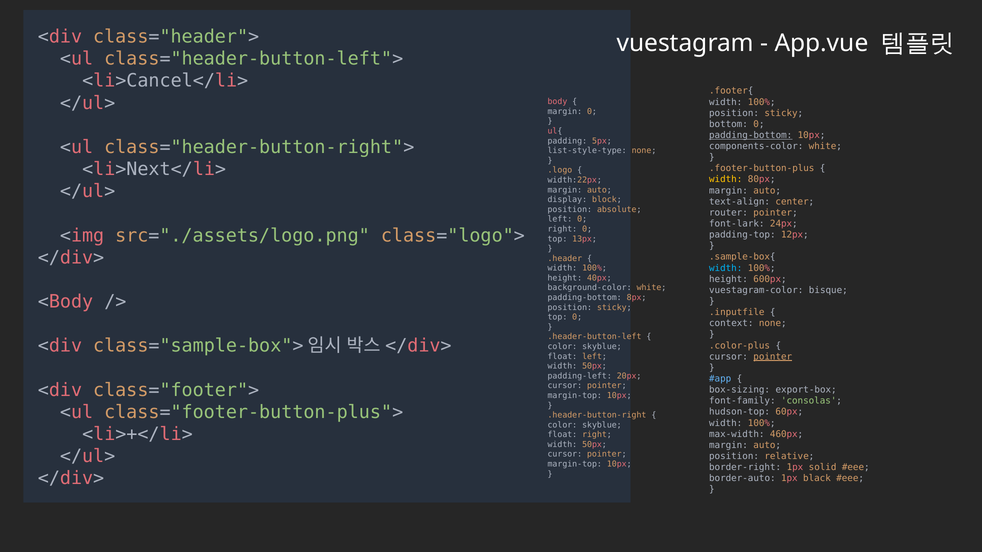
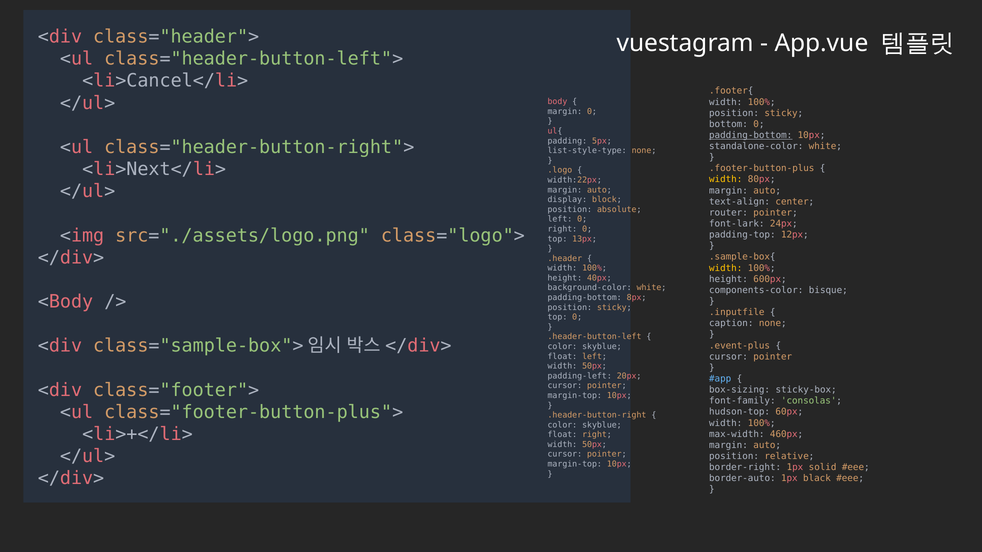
components-color: components-color -> standalone-color
width at (726, 268) colour: light blue -> yellow
vuestagram-color: vuestagram-color -> components-color
context: context -> caption
.color-plus: .color-plus -> .event-plus
pointer at (773, 357) underline: present -> none
export-box: export-box -> sticky-box
